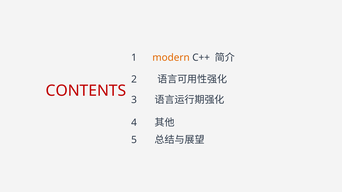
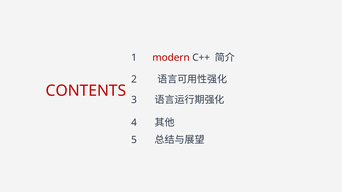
modern colour: orange -> red
